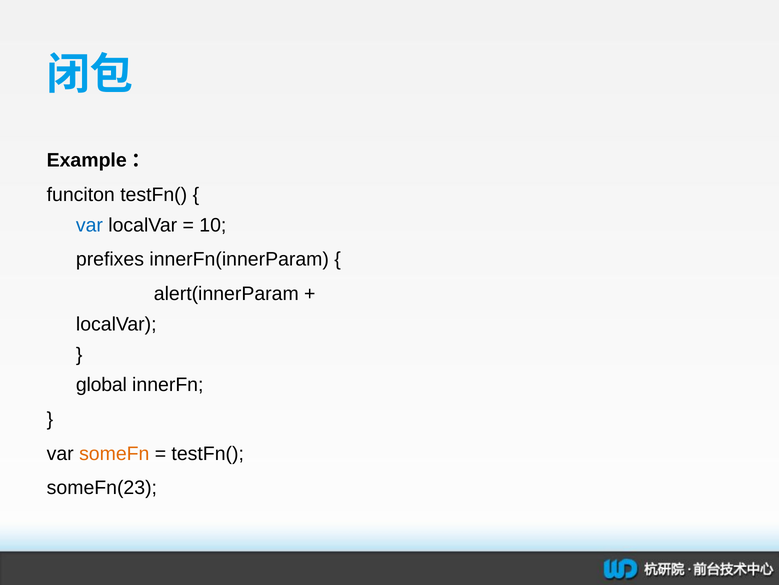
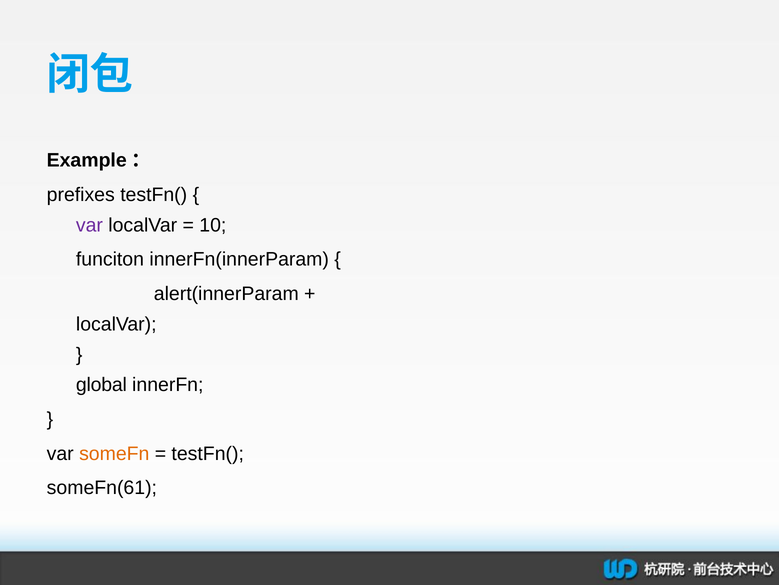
funciton: funciton -> prefixes
var at (89, 225) colour: blue -> purple
prefixes: prefixes -> funciton
someFn(23: someFn(23 -> someFn(61
